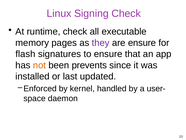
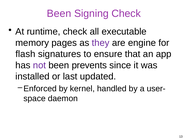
Linux at (59, 13): Linux -> Been
are ensure: ensure -> engine
not colour: orange -> purple
